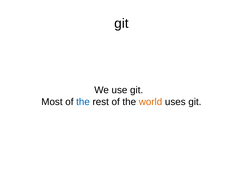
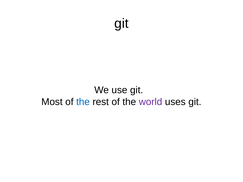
world colour: orange -> purple
